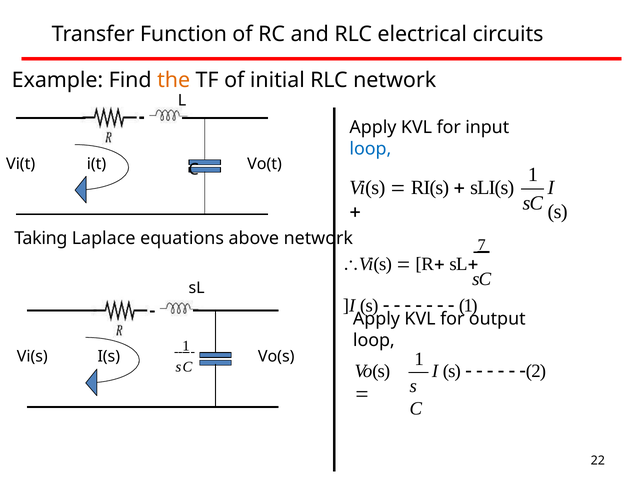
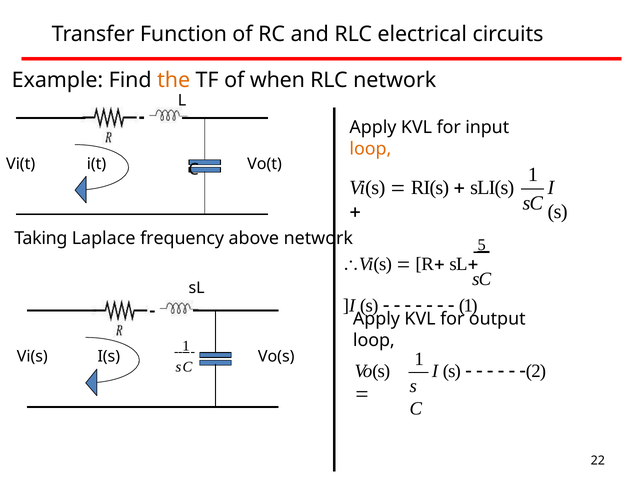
initial: initial -> when
loop at (370, 149) colour: blue -> orange
equations: equations -> frequency
7: 7 -> 5
